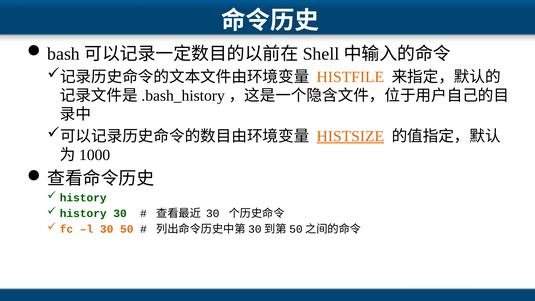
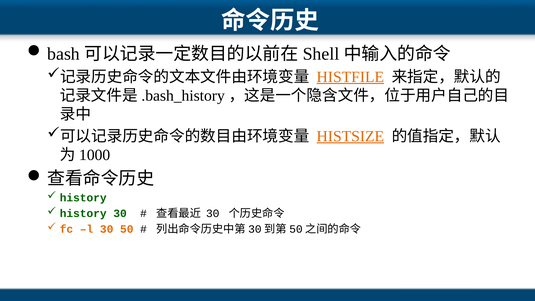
HISTFILE underline: none -> present
